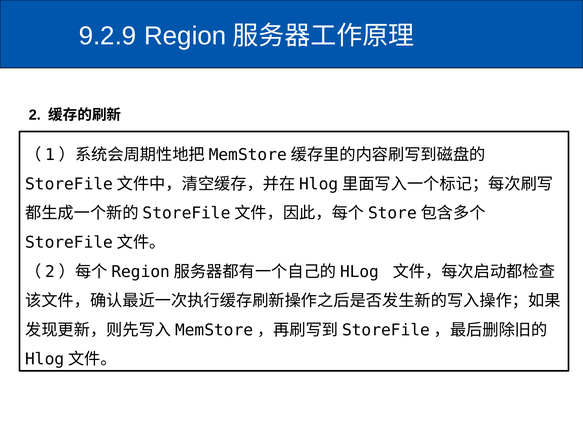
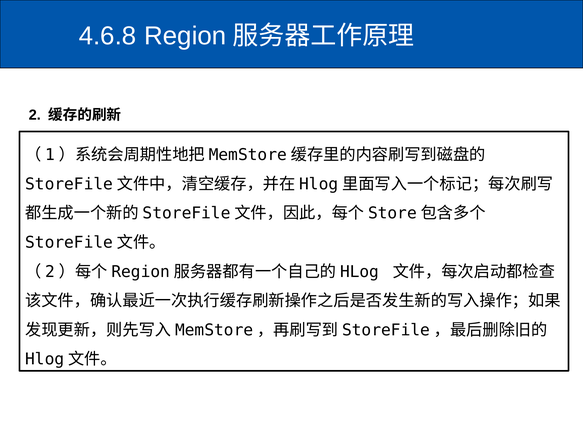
9.2.9: 9.2.9 -> 4.6.8
